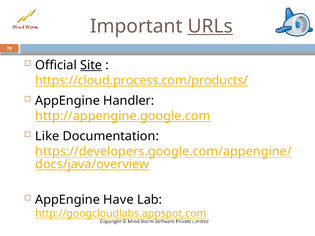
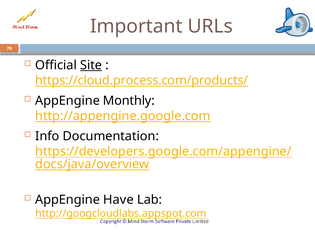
URLs underline: present -> none
Handler: Handler -> Monthly
Like: Like -> Info
